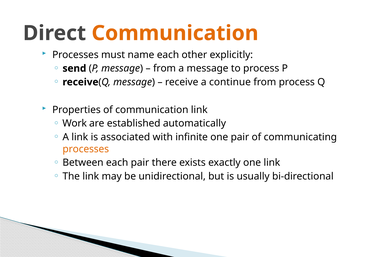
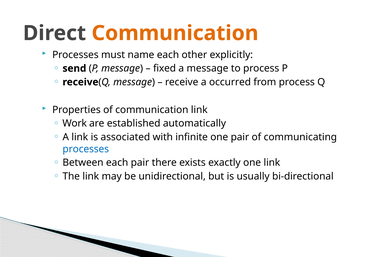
from at (165, 68): from -> fixed
continue: continue -> occurred
processes at (86, 149) colour: orange -> blue
